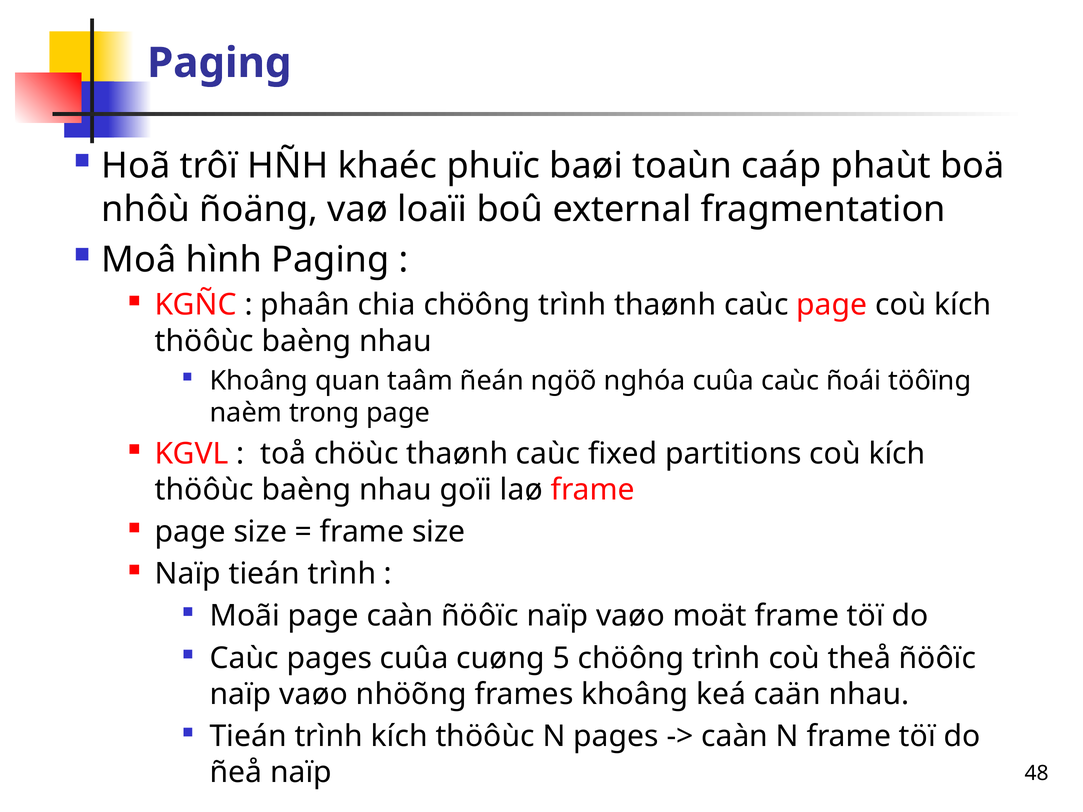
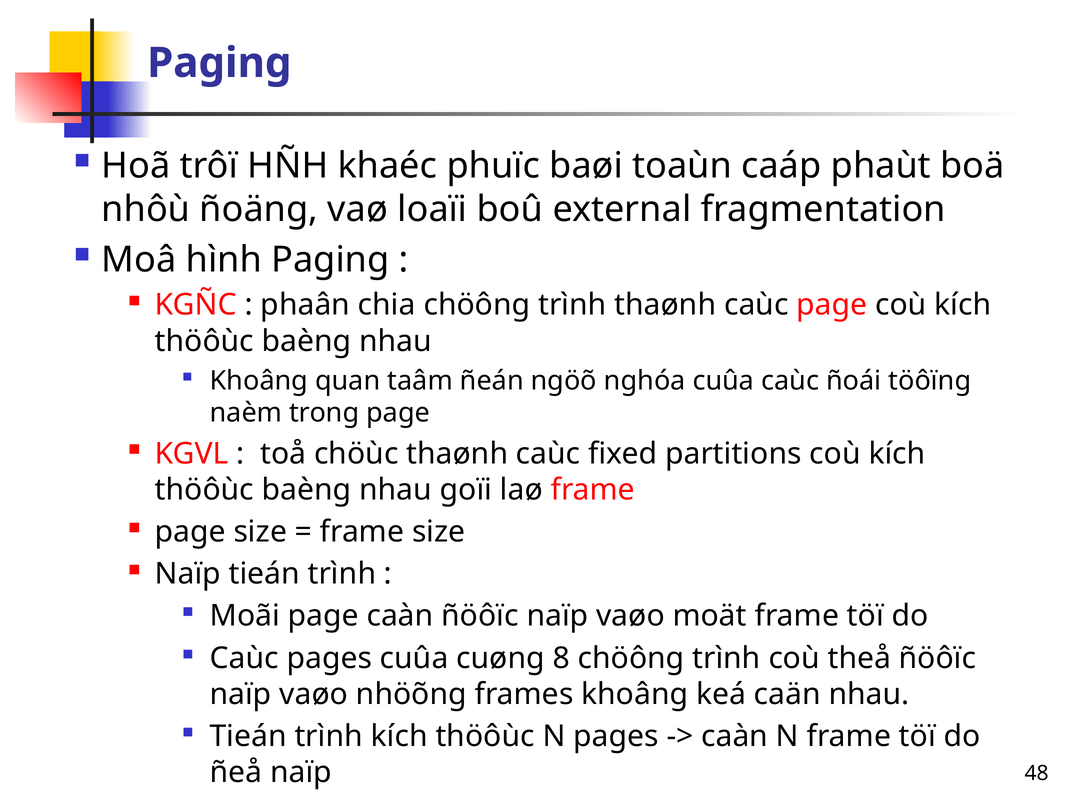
5: 5 -> 8
